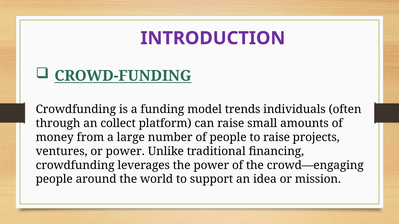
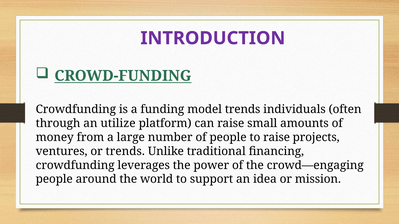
collect: collect -> utilize
or power: power -> trends
